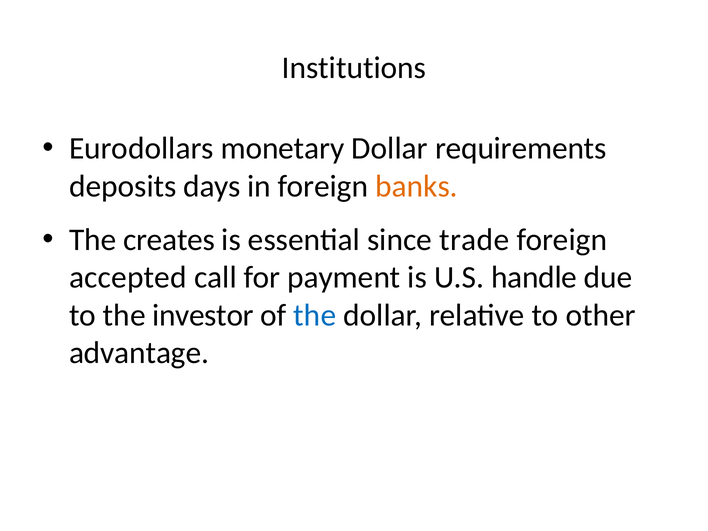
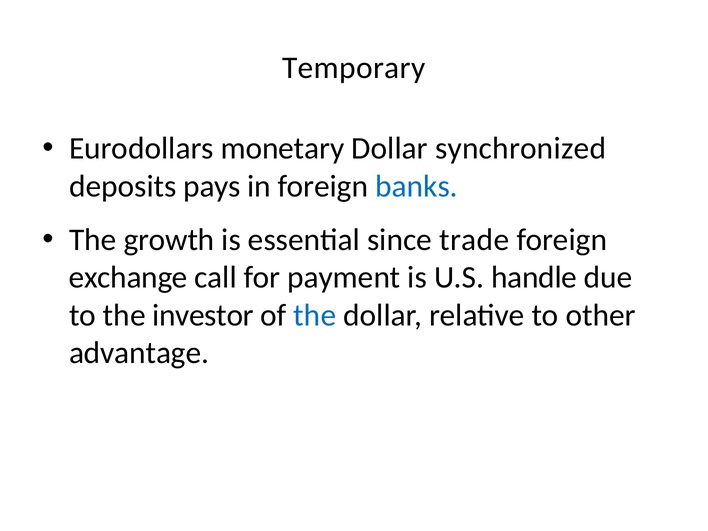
Institutions: Institutions -> Temporary
requirements: requirements -> synchronized
days: days -> pays
banks colour: orange -> blue
creates: creates -> growth
accepted: accepted -> exchange
